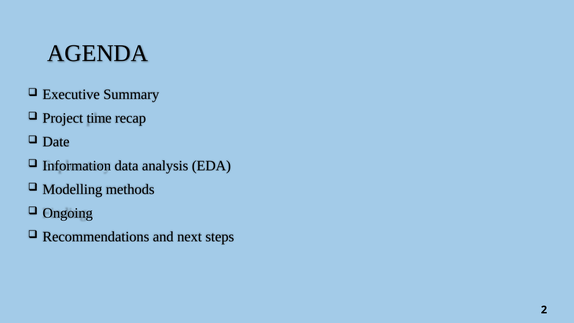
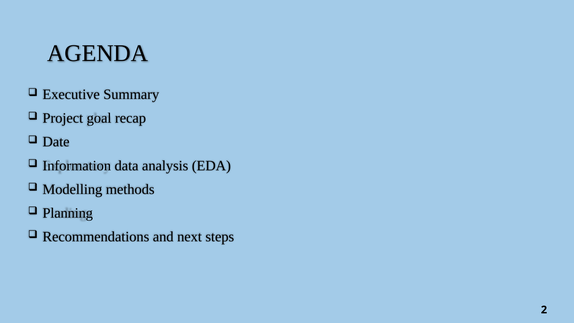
time: time -> goal
Ongoing: Ongoing -> Planning
